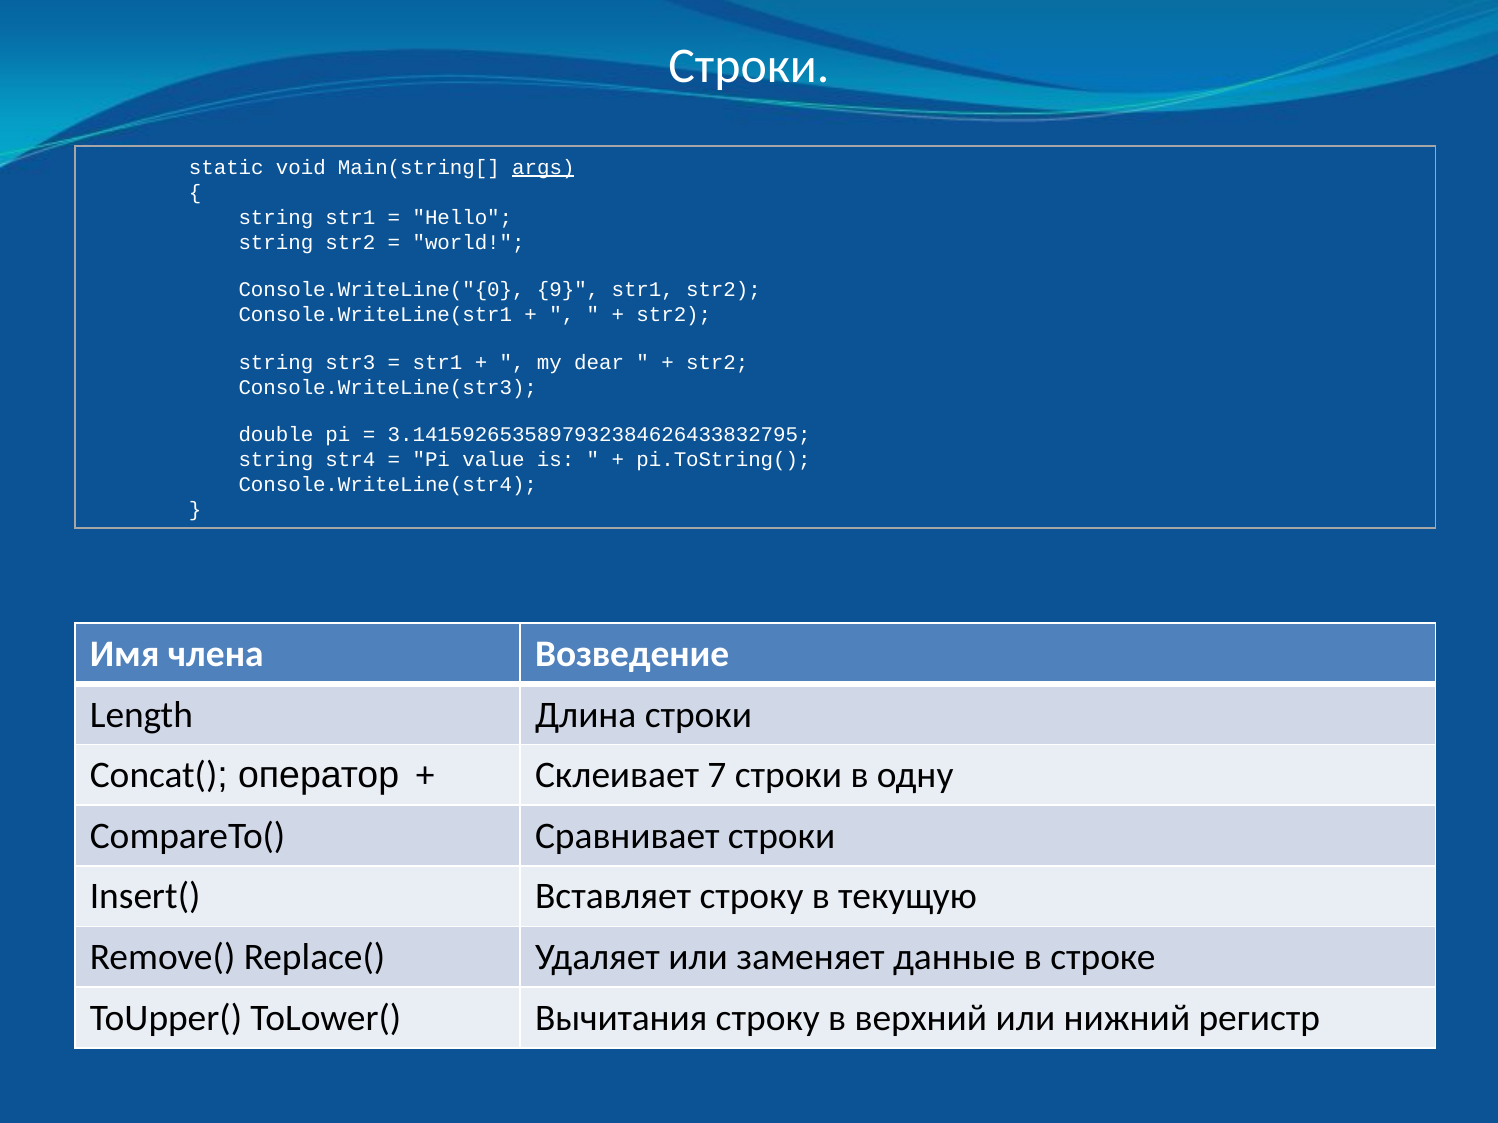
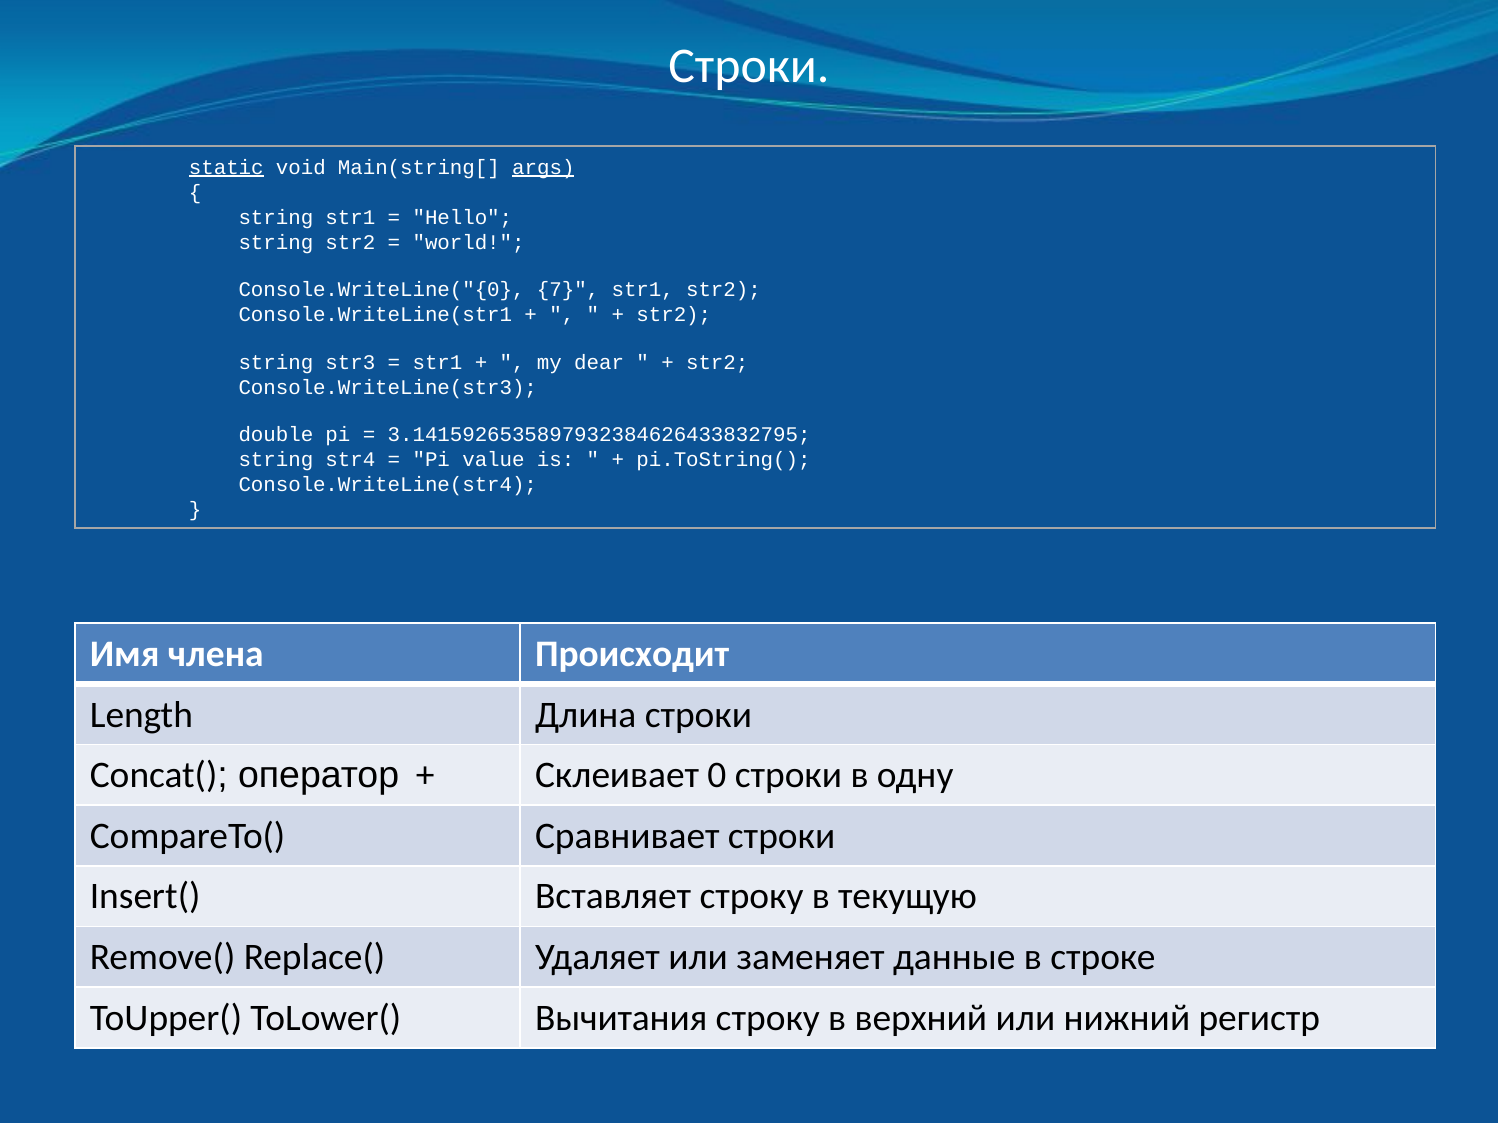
static underline: none -> present
9: 9 -> 7
Возведение: Возведение -> Происходит
7: 7 -> 0
